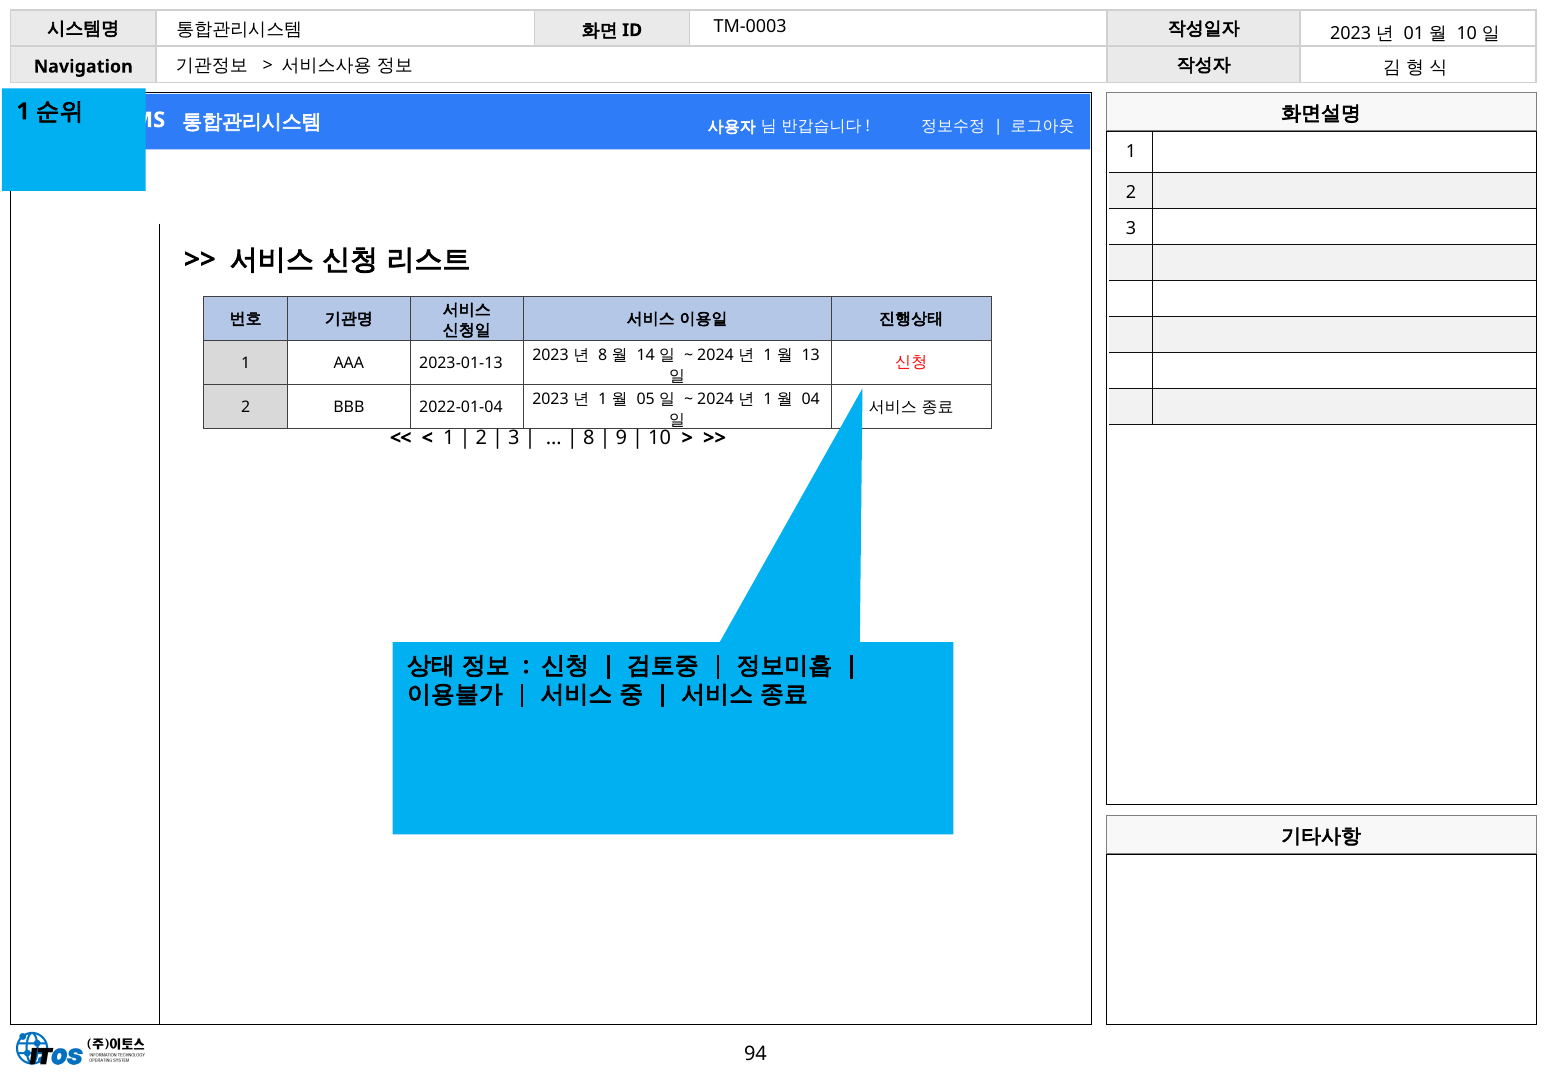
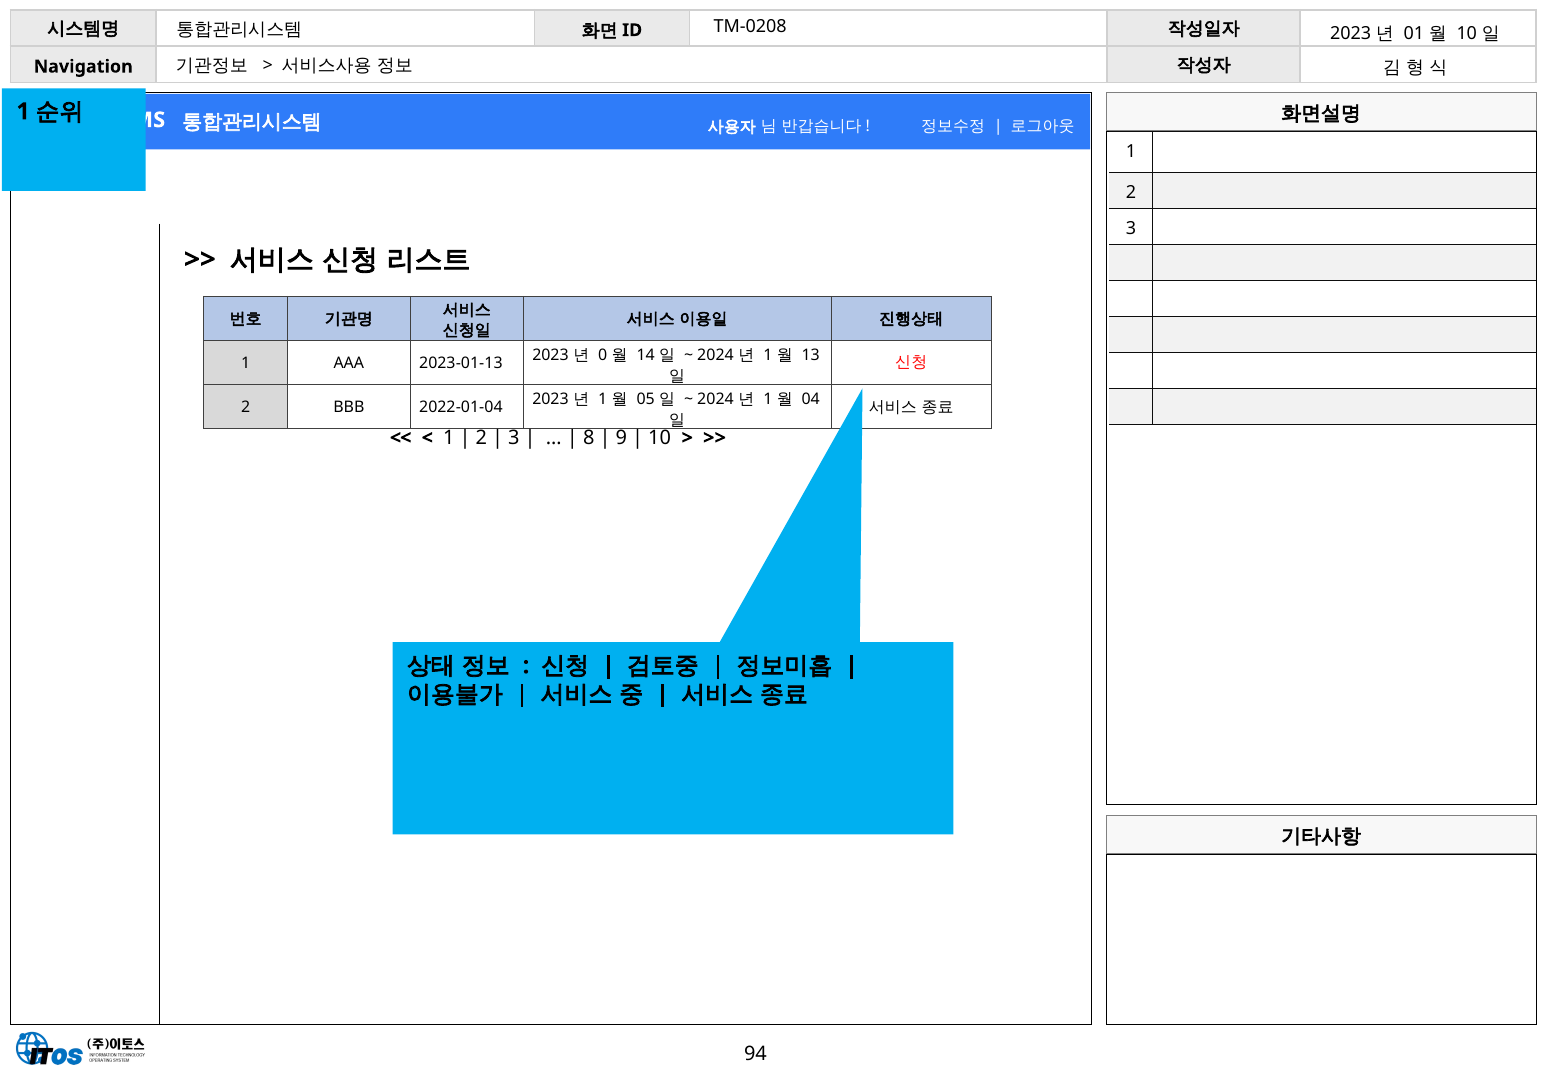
TM-0003: TM-0003 -> TM-0208
8 at (603, 356): 8 -> 0
